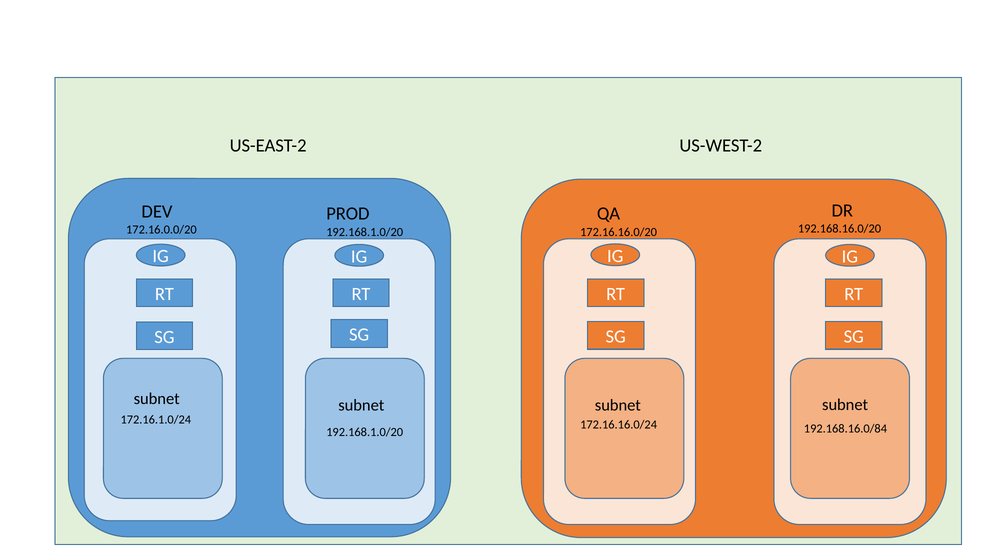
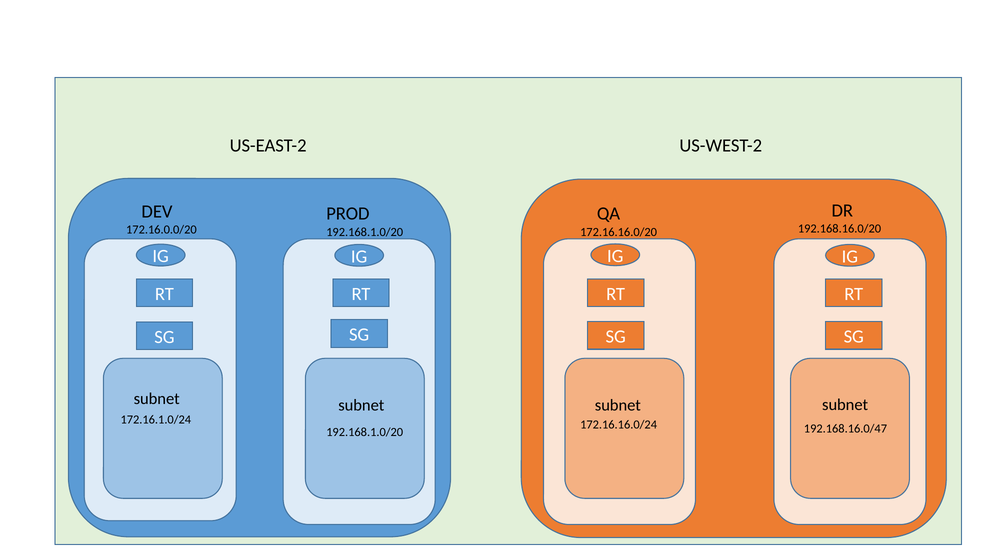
192.168.16.0/84: 192.168.16.0/84 -> 192.168.16.0/47
